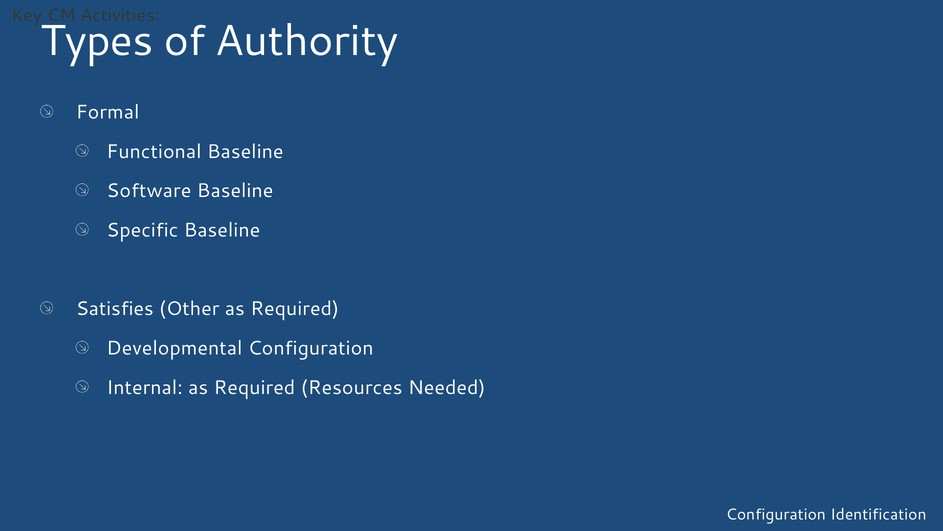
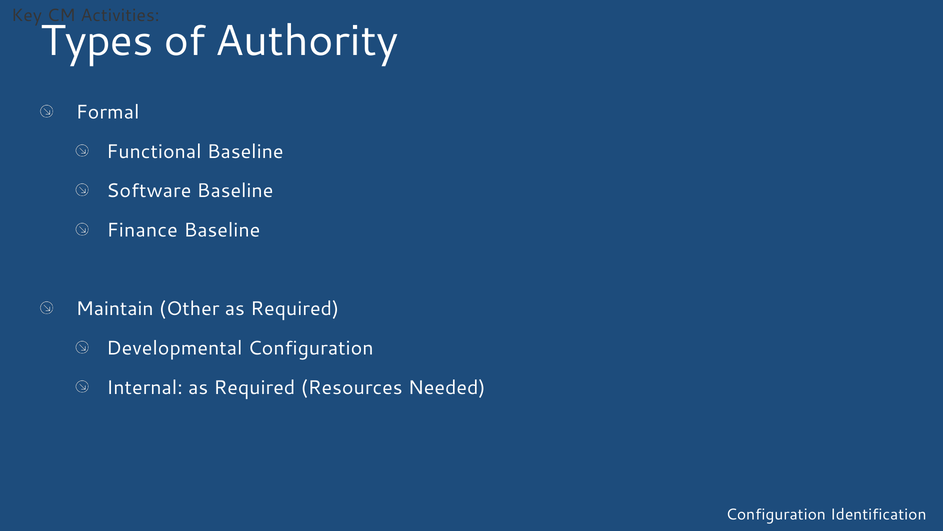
Specific: Specific -> Finance
Satisfies: Satisfies -> Maintain
